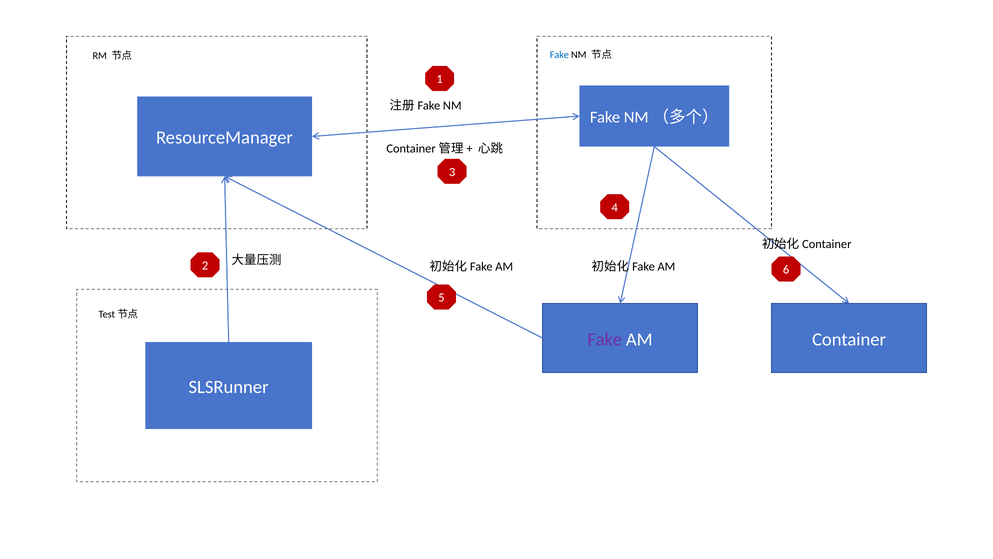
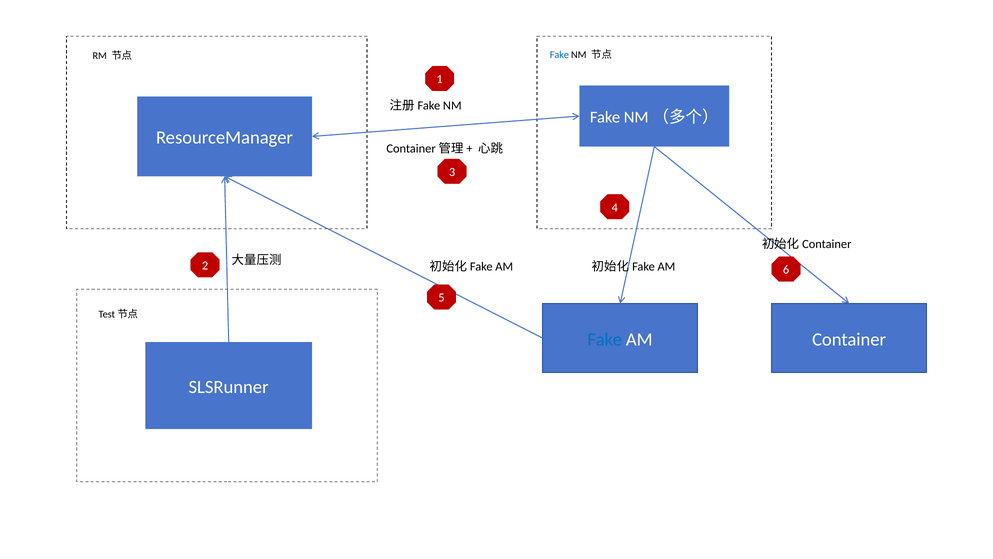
Fake at (605, 339) colour: purple -> blue
